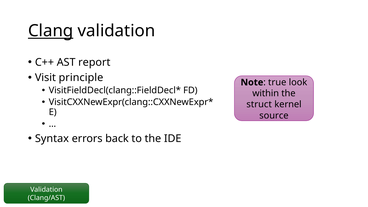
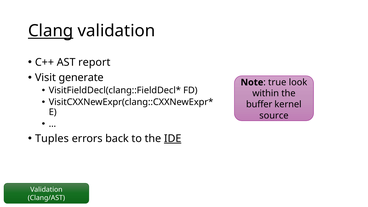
principle: principle -> generate
struct: struct -> buffer
Syntax: Syntax -> Tuples
IDE underline: none -> present
